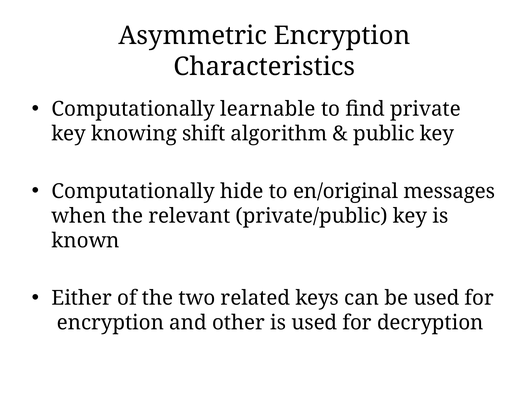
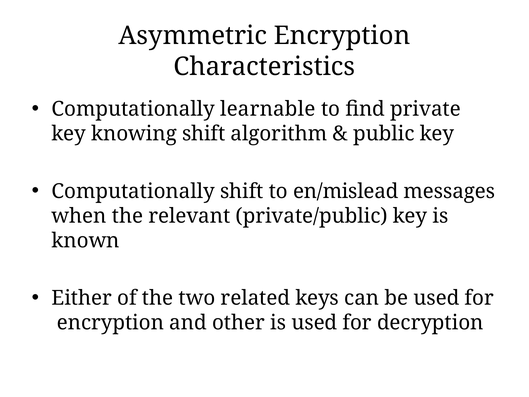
Computationally hide: hide -> shift
en/original: en/original -> en/mislead
